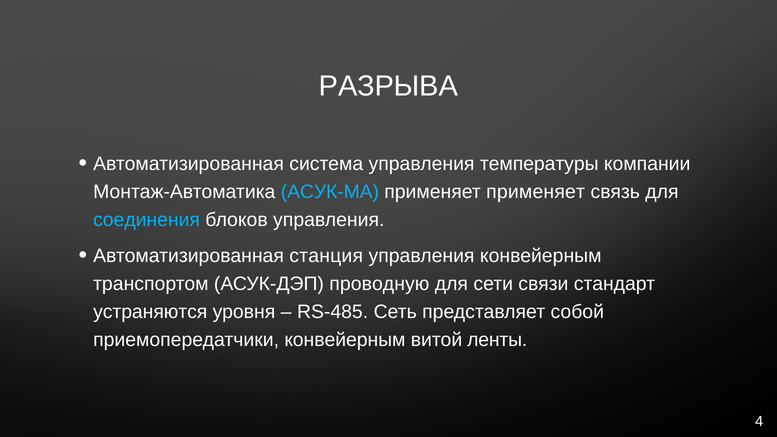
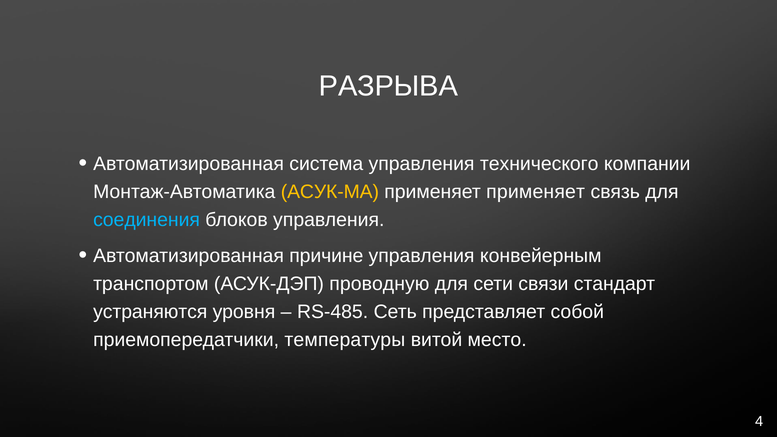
температуры: температуры -> технического
АСУК-МА colour: light blue -> yellow
станция: станция -> причине
приемопередатчики конвейерным: конвейерным -> температуры
ленты: ленты -> место
